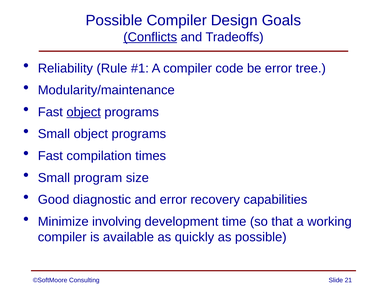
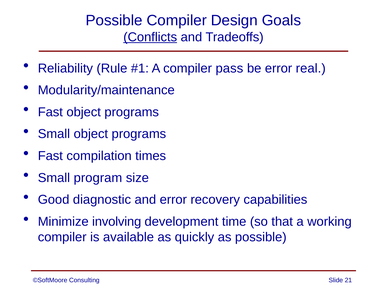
code: code -> pass
tree: tree -> real
object at (84, 112) underline: present -> none
